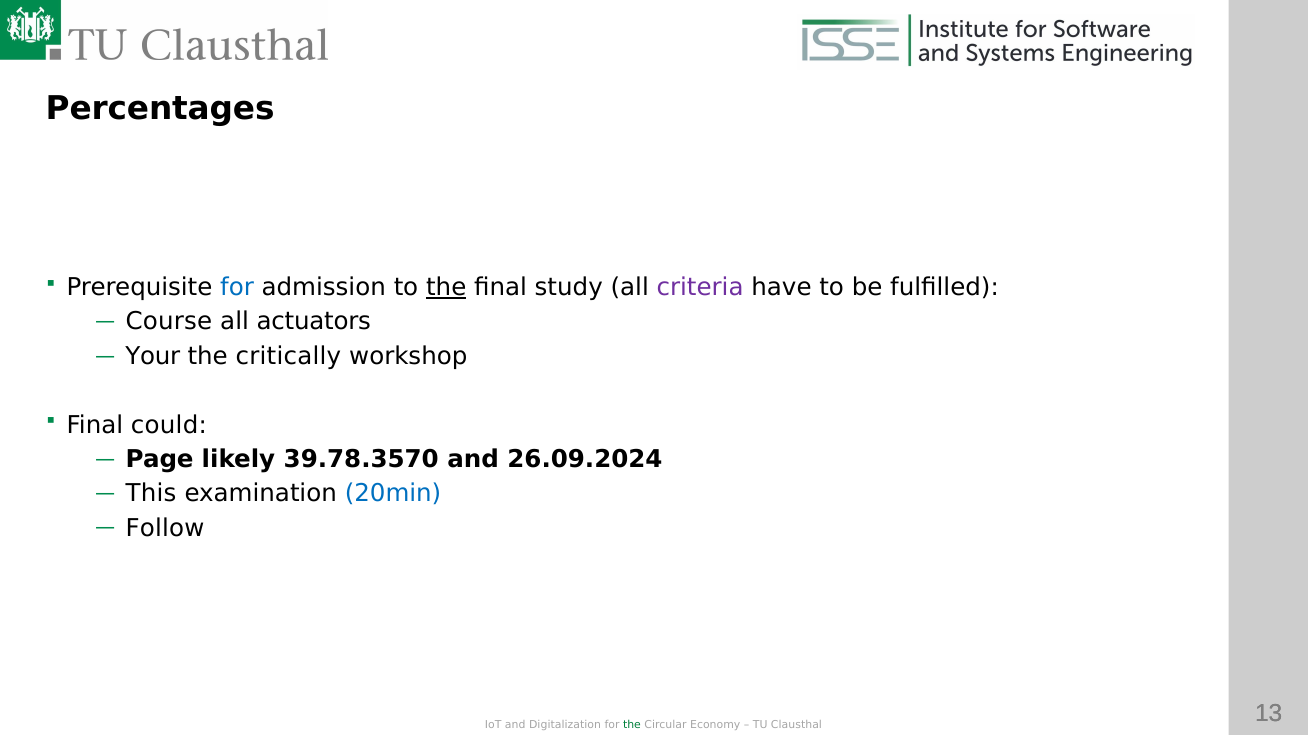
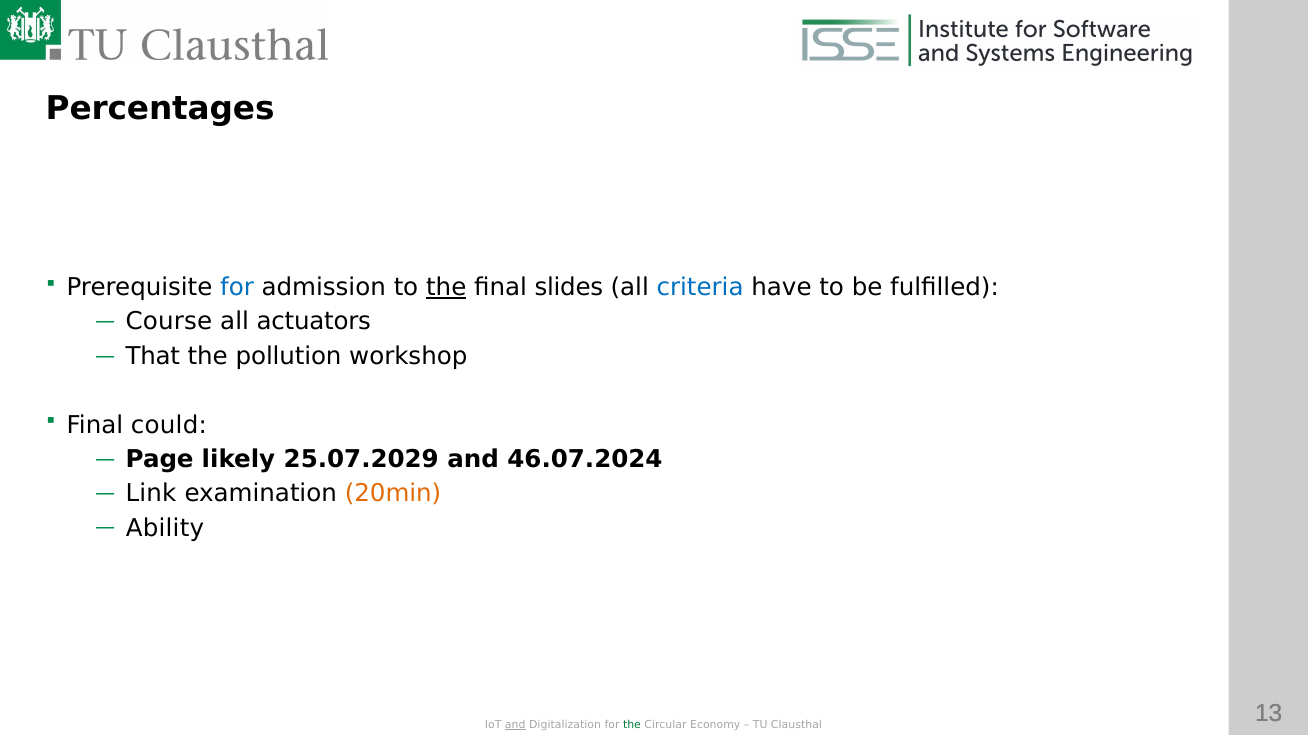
study: study -> slides
criteria colour: purple -> blue
Your: Your -> That
critically: critically -> pollution
39.78.3570: 39.78.3570 -> 25.07.2029
26.09.2024: 26.09.2024 -> 46.07.2024
This: This -> Link
20min colour: blue -> orange
Follow: Follow -> Ability
and at (515, 725) underline: none -> present
